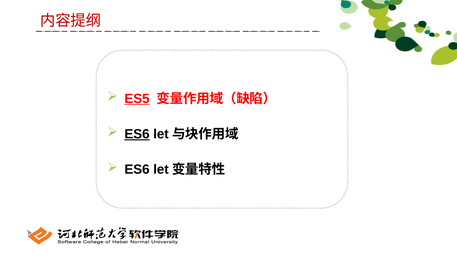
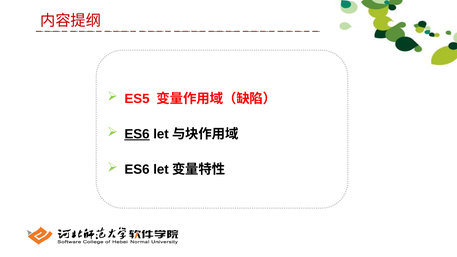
ES5 underline: present -> none
